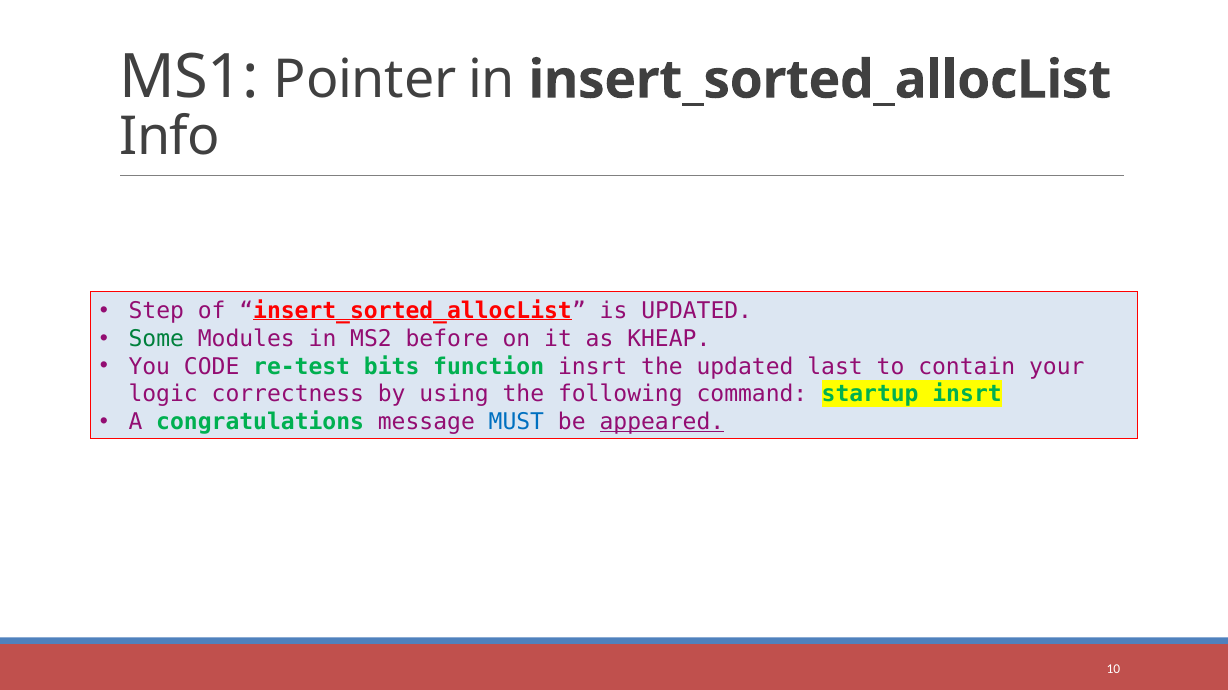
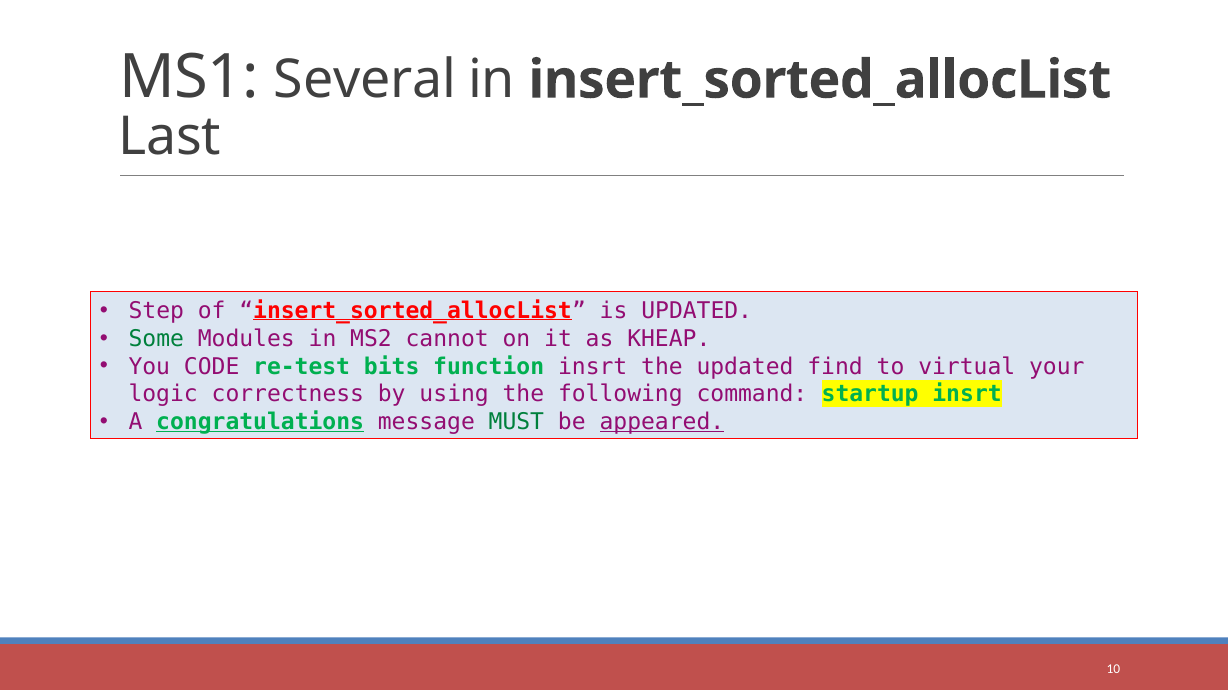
Pointer: Pointer -> Several
Info: Info -> Last
before: before -> cannot
last: last -> find
contain: contain -> virtual
congratulations underline: none -> present
MUST colour: blue -> green
